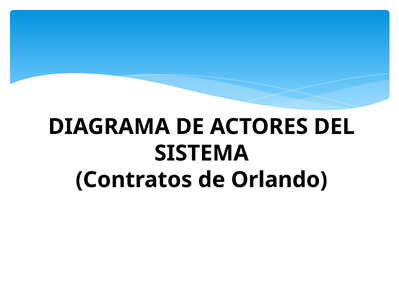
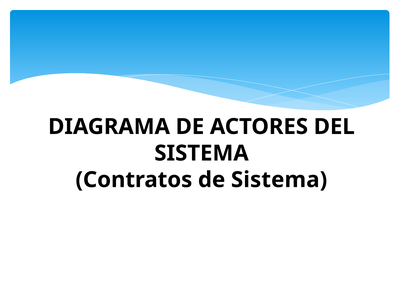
de Orlando: Orlando -> Sistema
